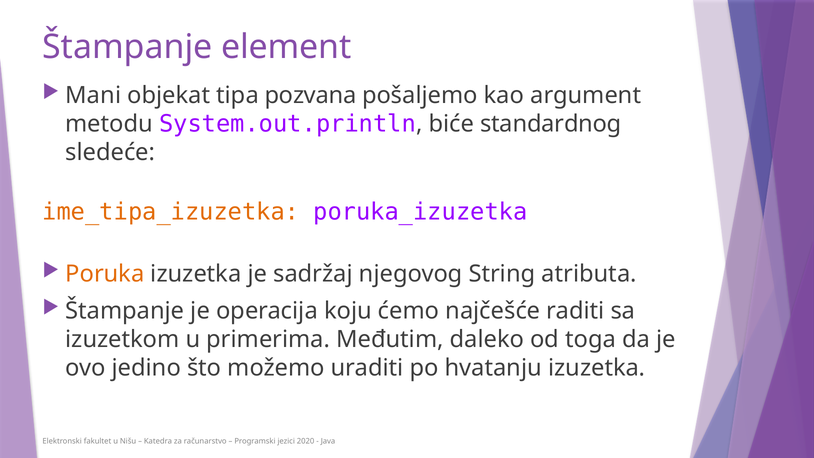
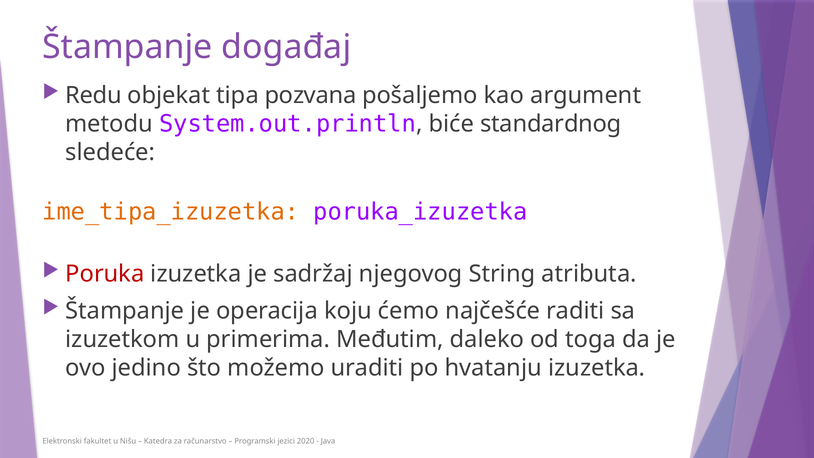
element: element -> događaj
Mani: Mani -> Redu
Poruka colour: orange -> red
